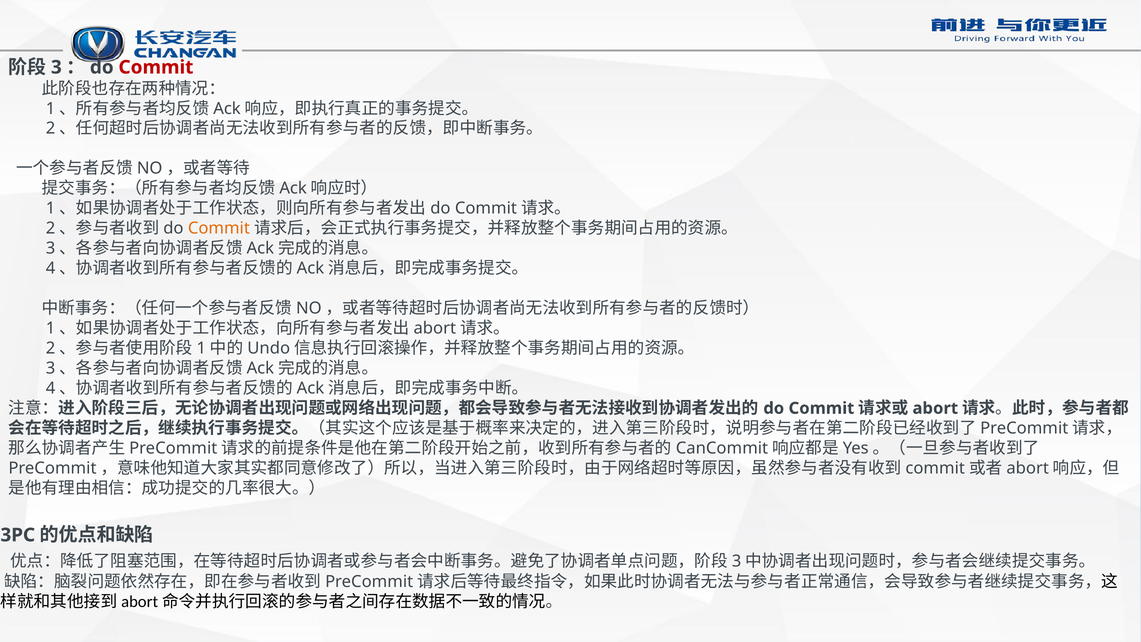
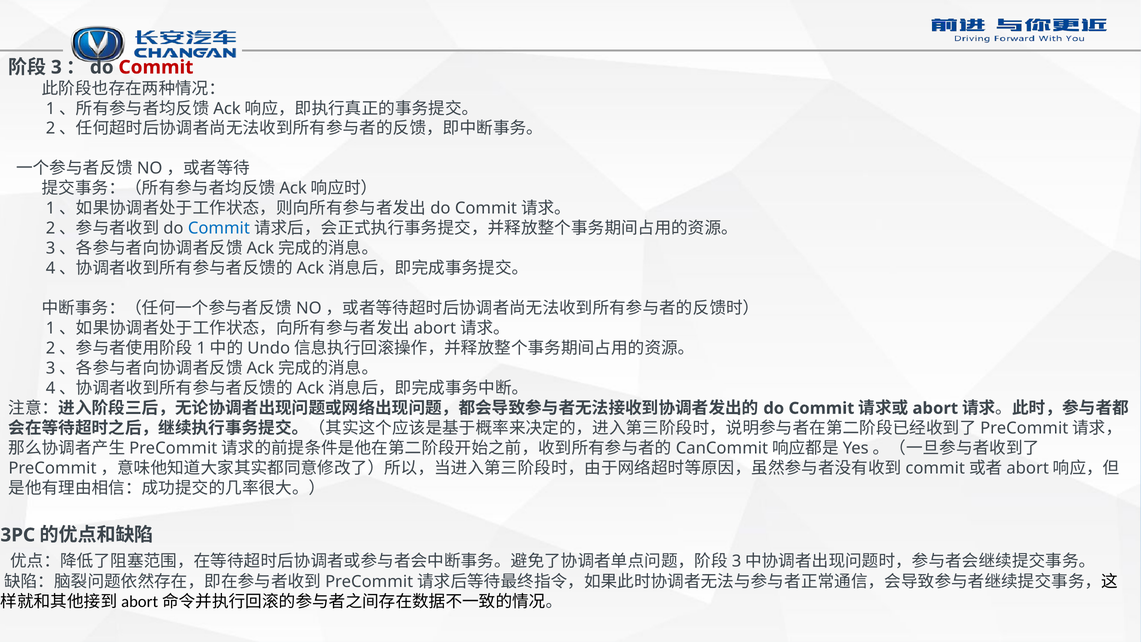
Commit at (219, 228) colour: orange -> blue
